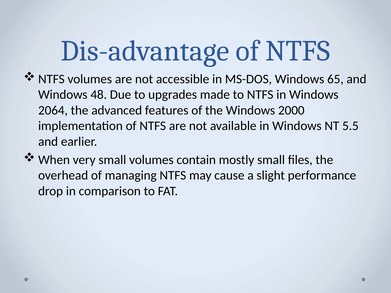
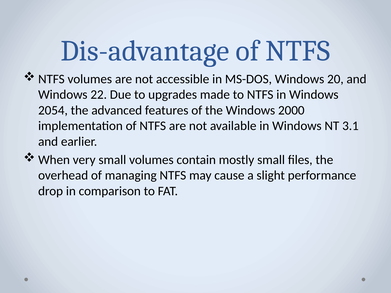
65: 65 -> 20
48: 48 -> 22
2064: 2064 -> 2054
5.5: 5.5 -> 3.1
